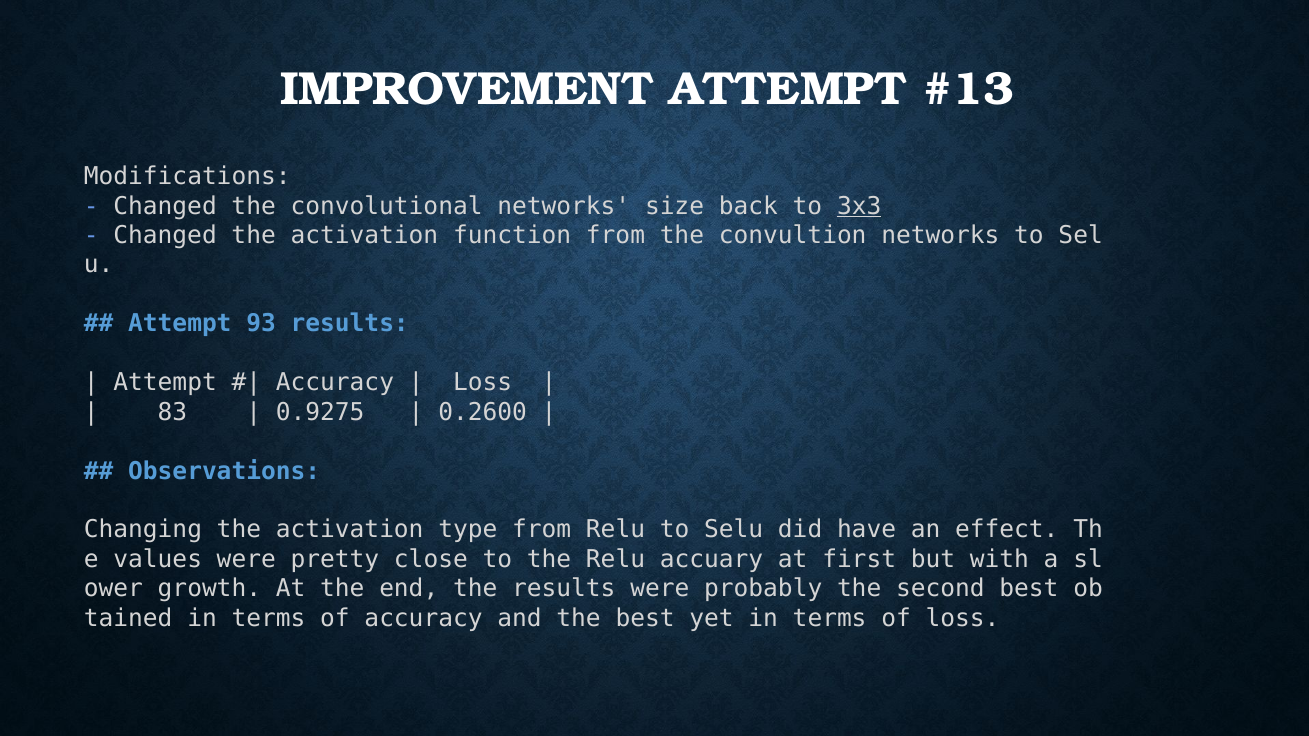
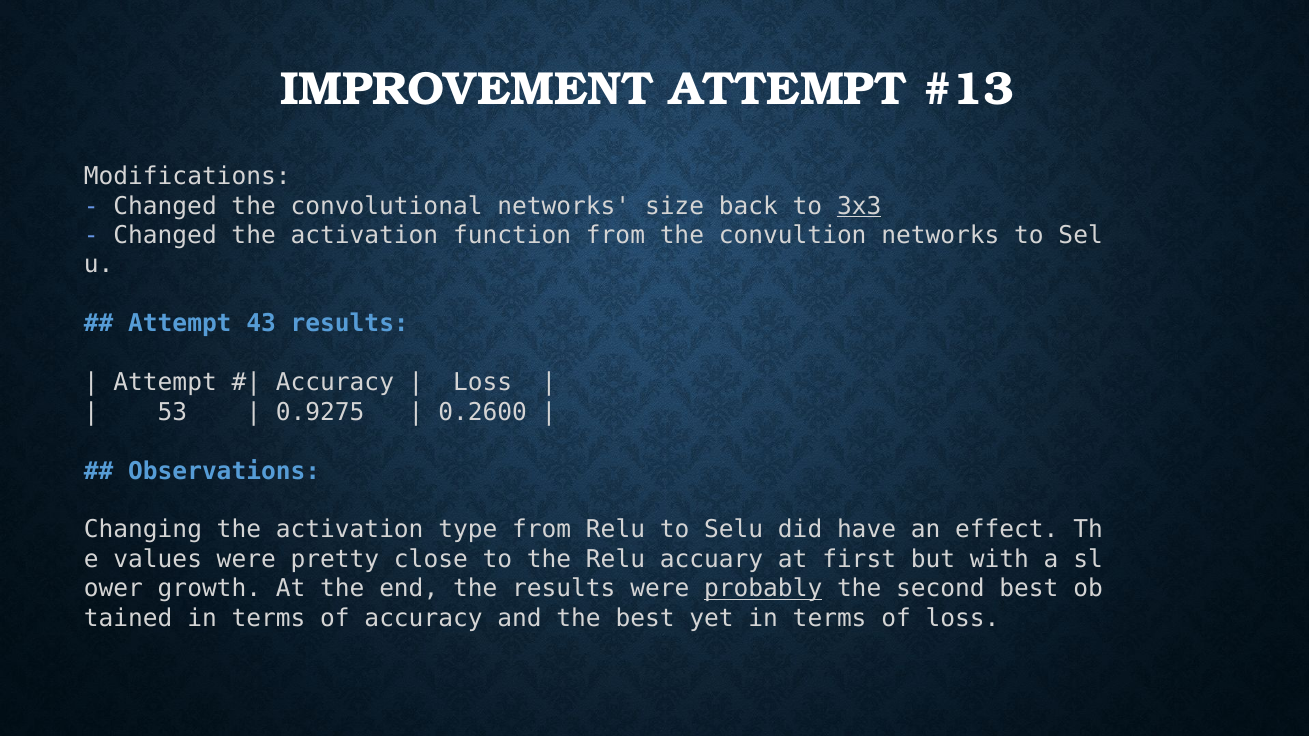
93: 93 -> 43
83: 83 -> 53
probably underline: none -> present
